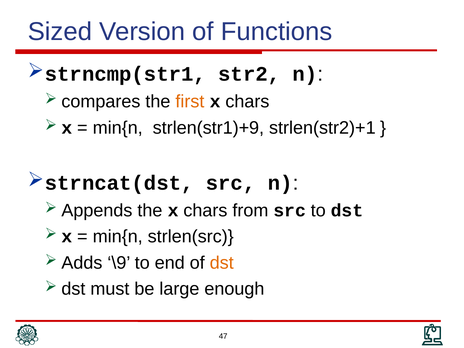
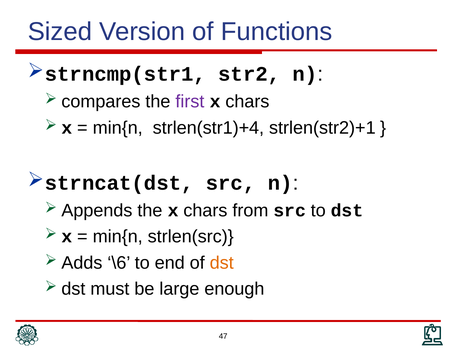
first colour: orange -> purple
strlen(str1)+9: strlen(str1)+9 -> strlen(str1)+4
\9: \9 -> \6
